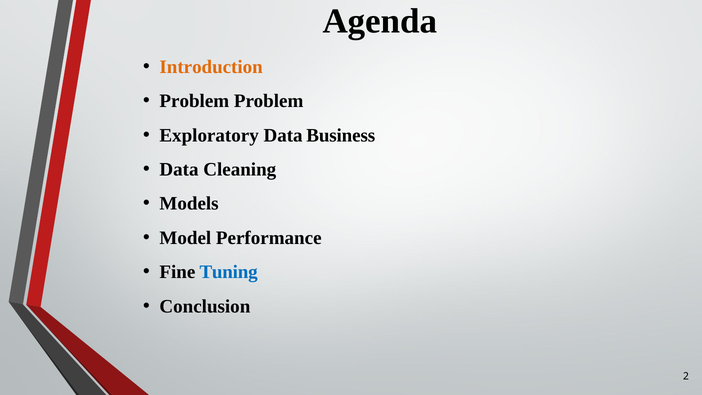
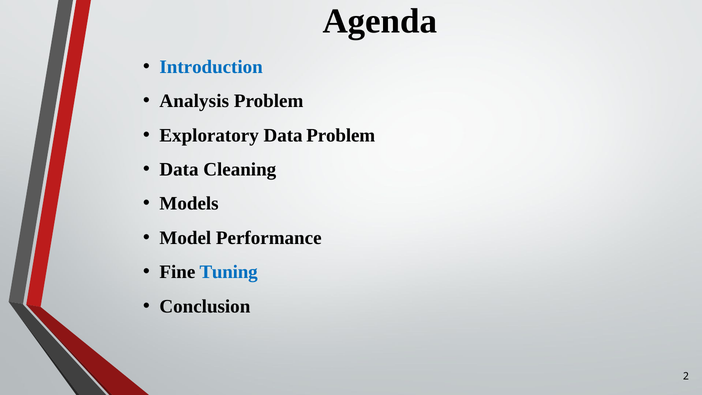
Introduction colour: orange -> blue
Problem at (194, 101): Problem -> Analysis
Data Business: Business -> Problem
